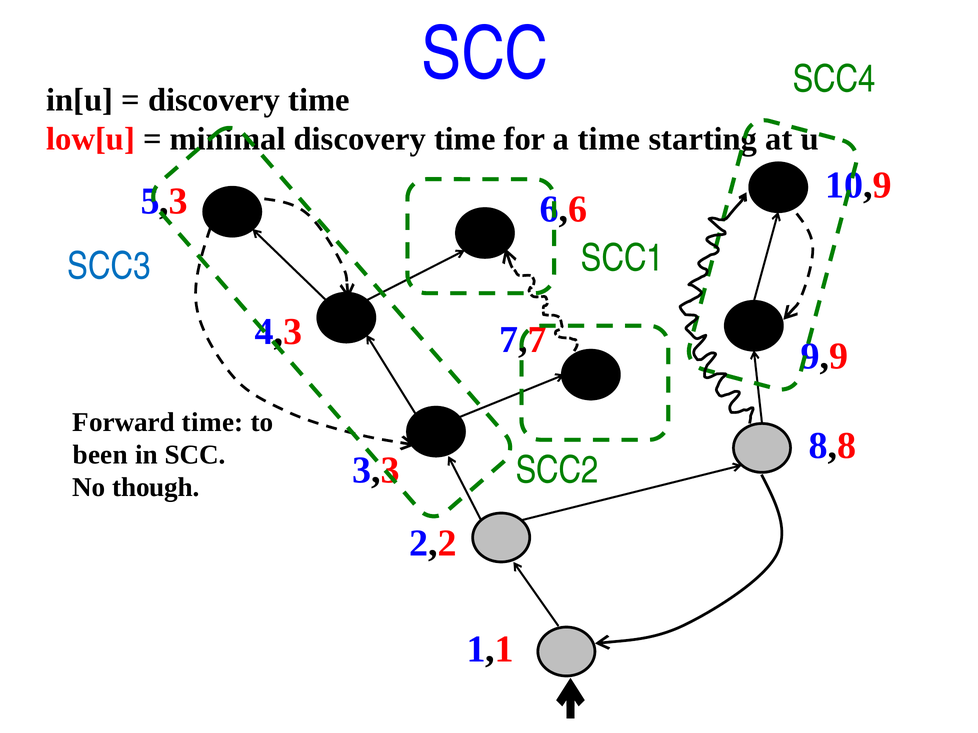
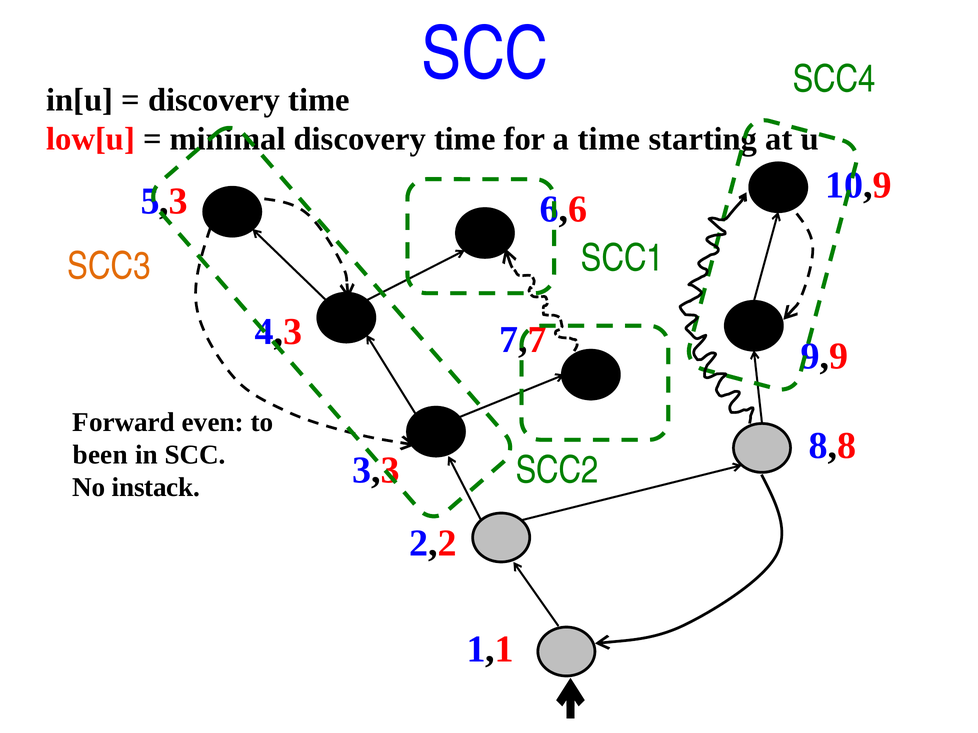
SCC3 colour: blue -> orange
Forward time: time -> even
though: though -> instack
